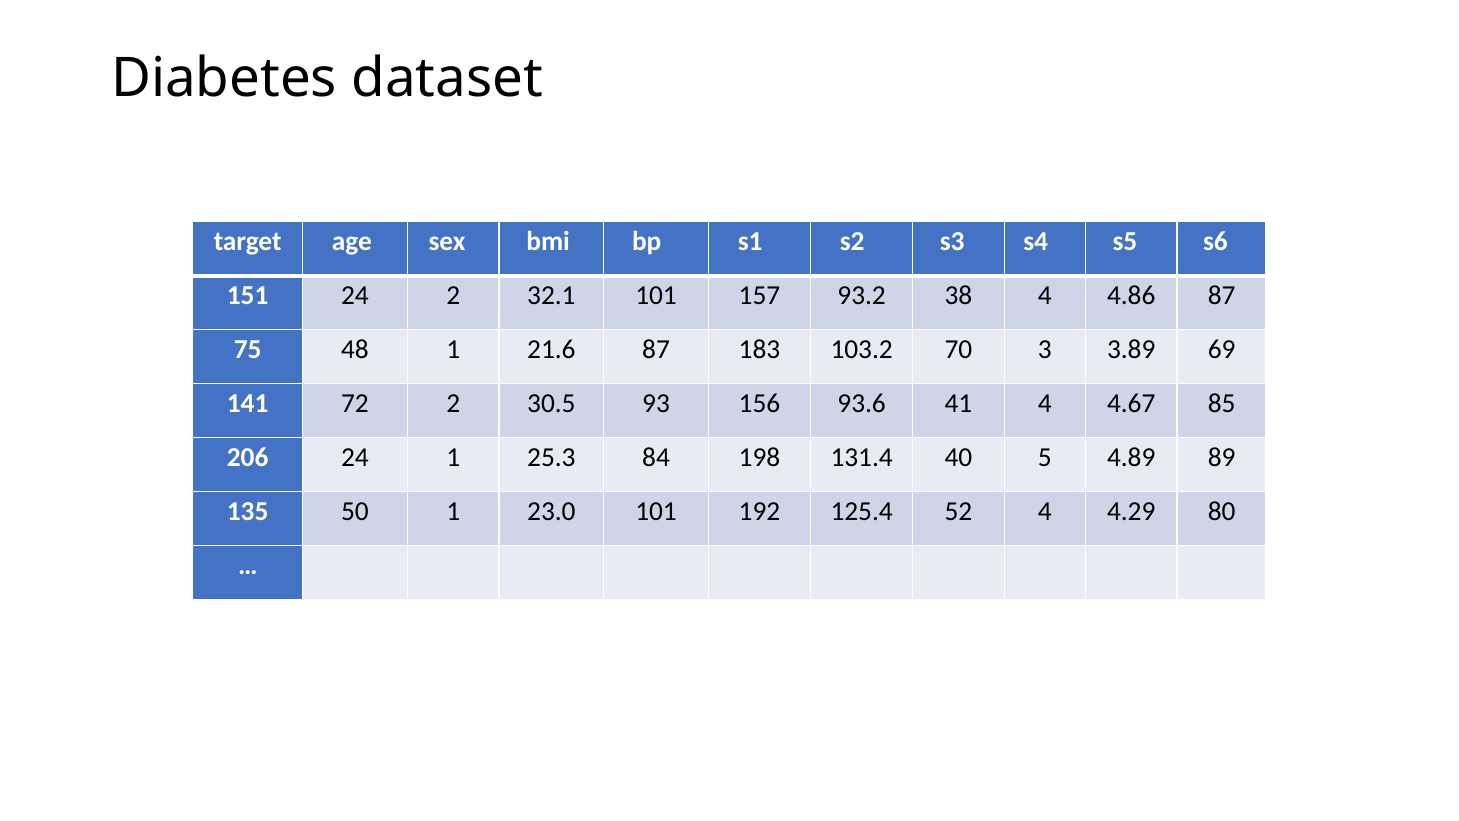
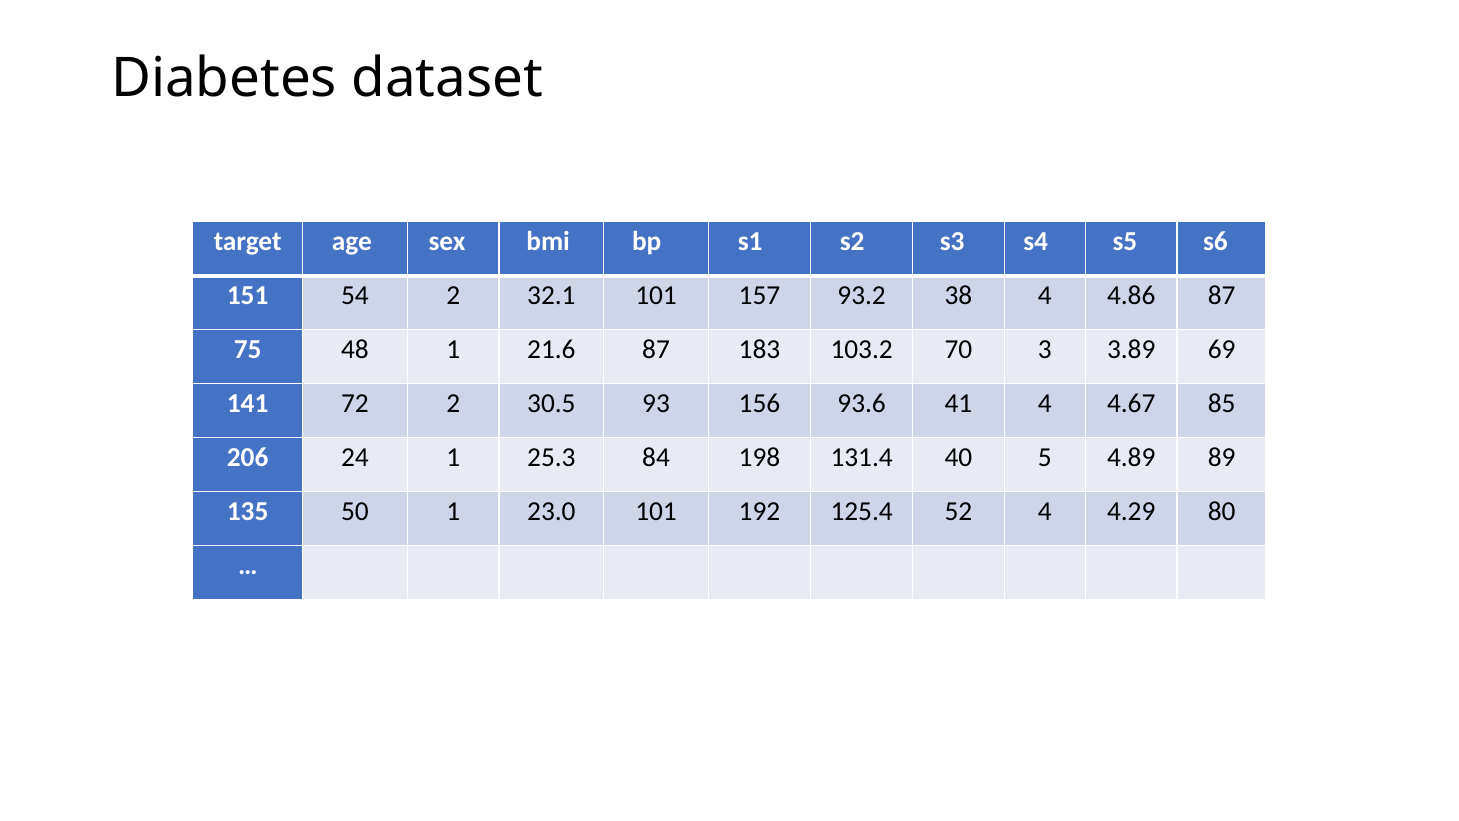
151 24: 24 -> 54
